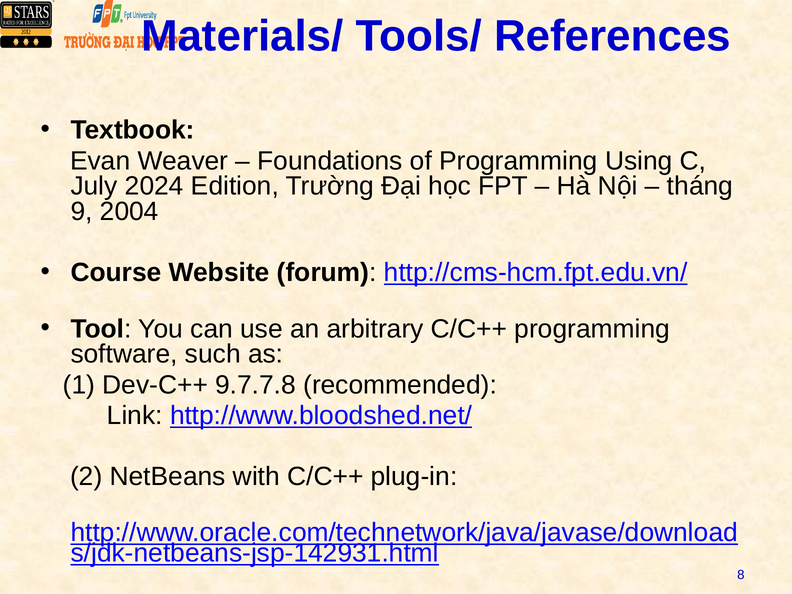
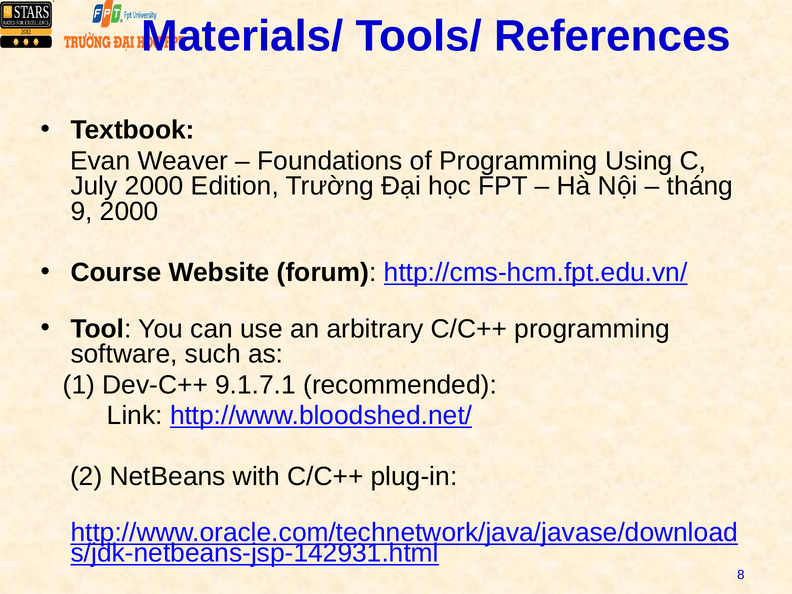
July 2024: 2024 -> 2000
9 2004: 2004 -> 2000
9.7.7.8: 9.7.7.8 -> 9.1.7.1
